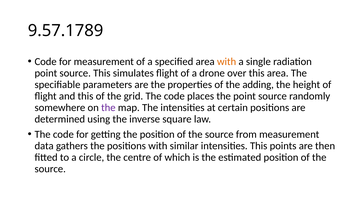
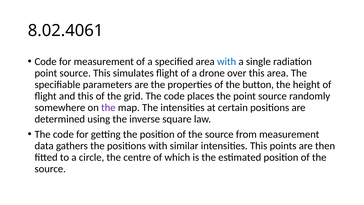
9.57.1789: 9.57.1789 -> 8.02.4061
with at (227, 62) colour: orange -> blue
adding: adding -> button
